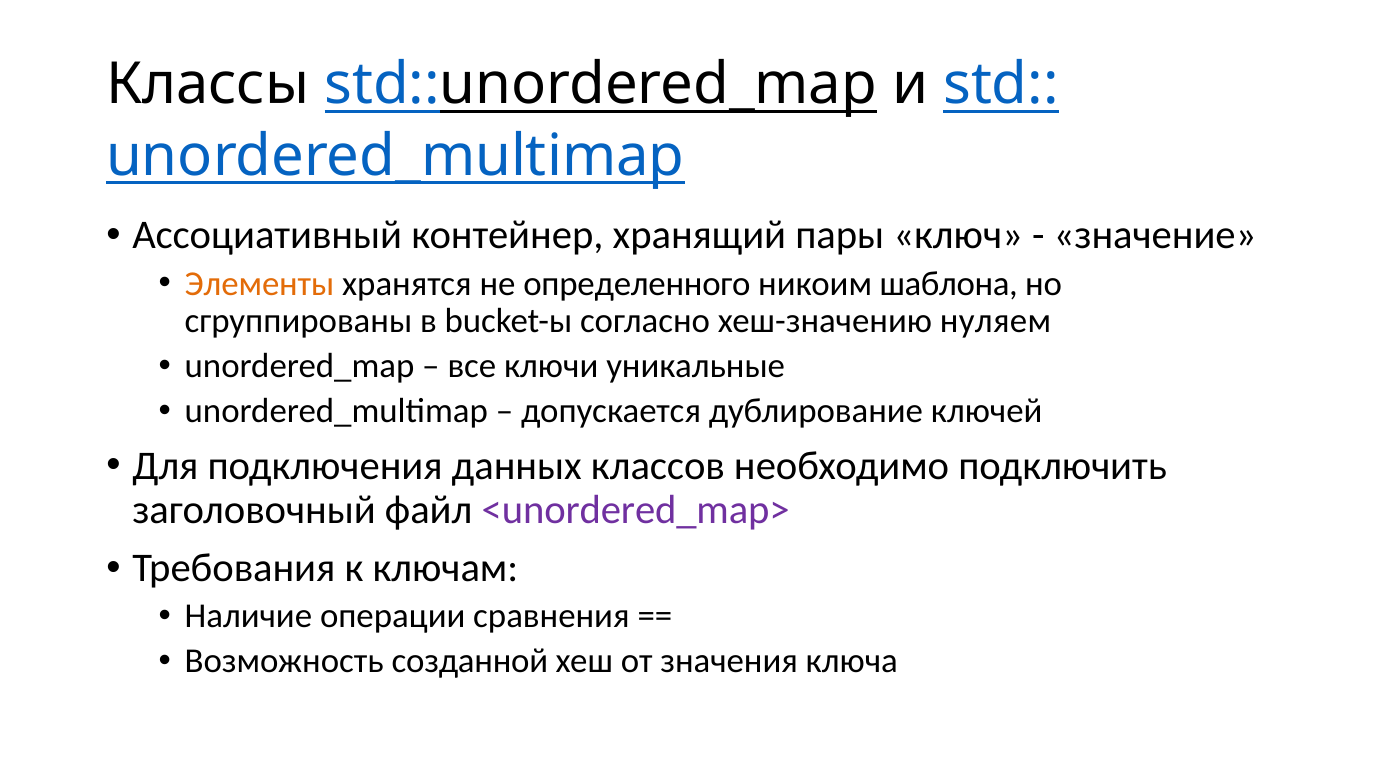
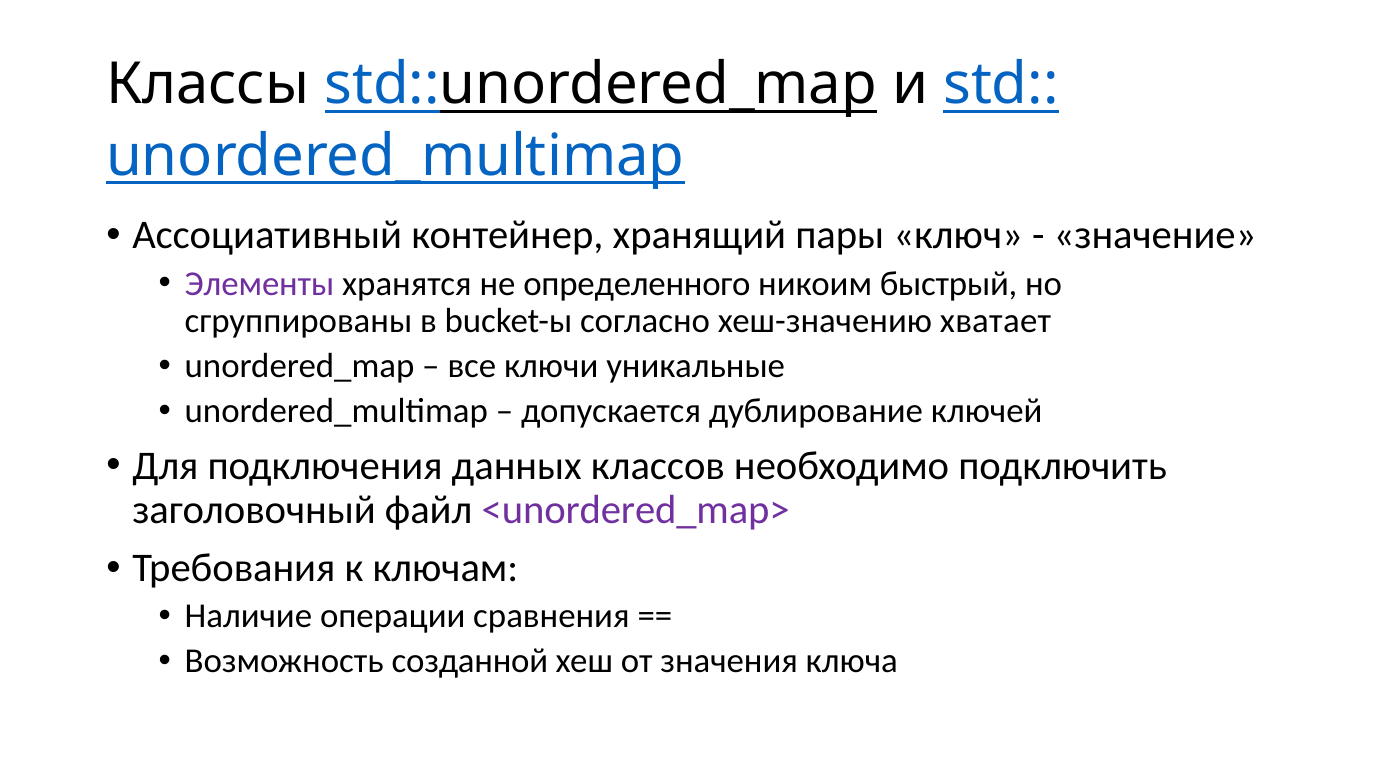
Элементы colour: orange -> purple
шаблона: шаблона -> быстрый
нуляем: нуляем -> хватает
